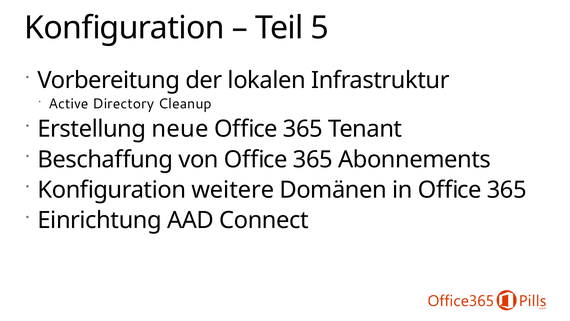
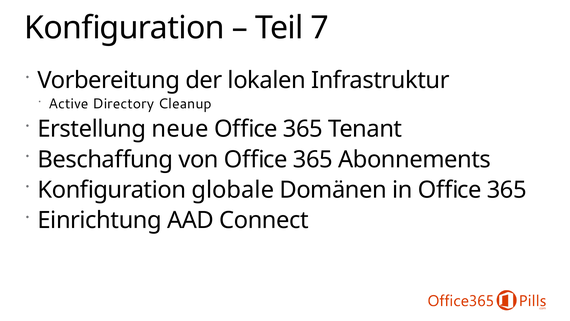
5: 5 -> 7
weitere: weitere -> globale
